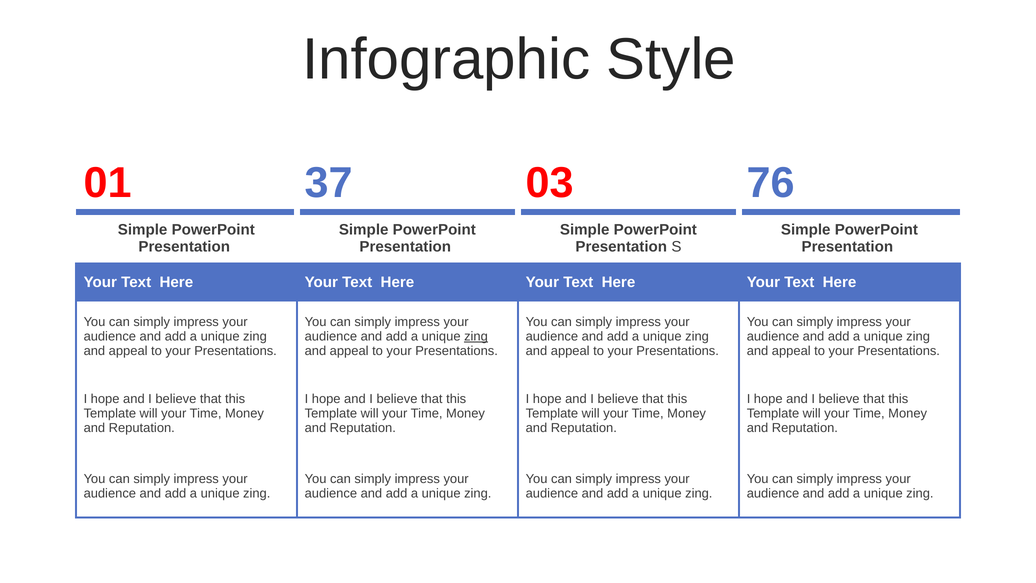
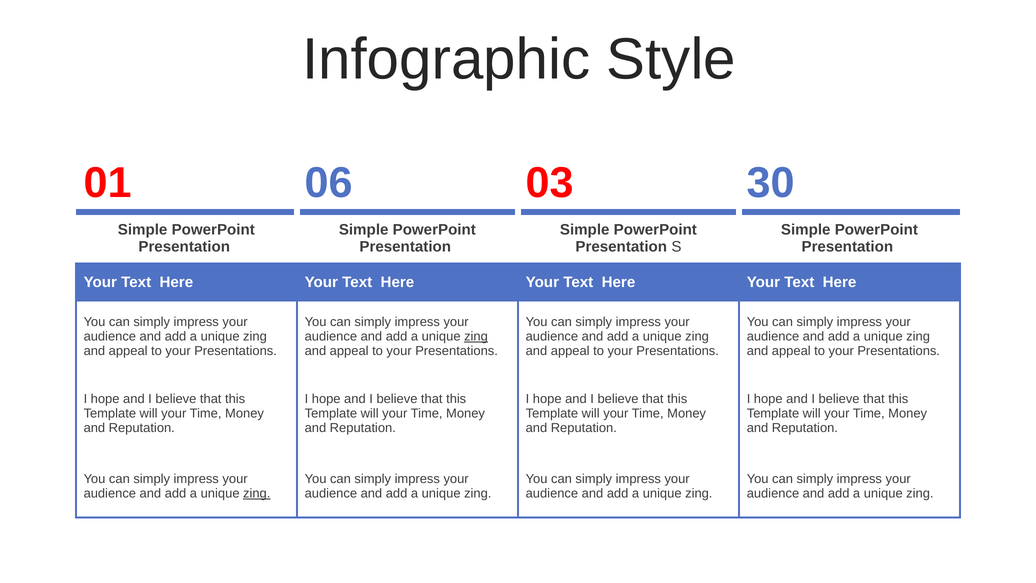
37: 37 -> 06
76: 76 -> 30
zing at (257, 493) underline: none -> present
